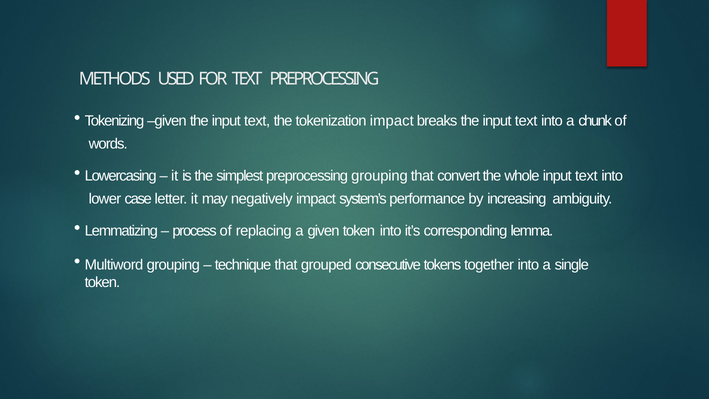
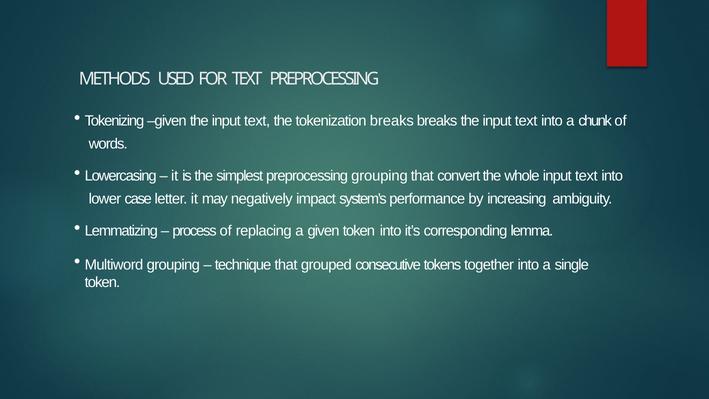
tokenization impact: impact -> breaks
